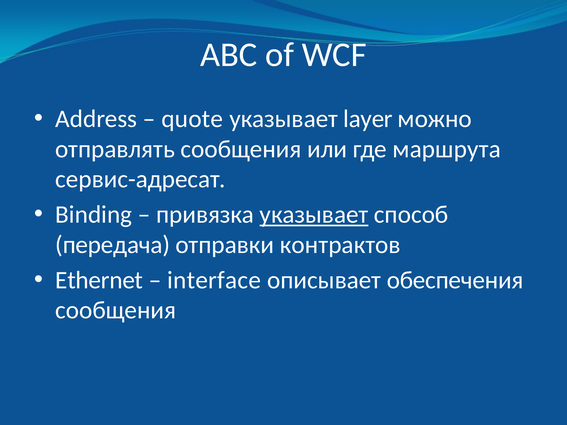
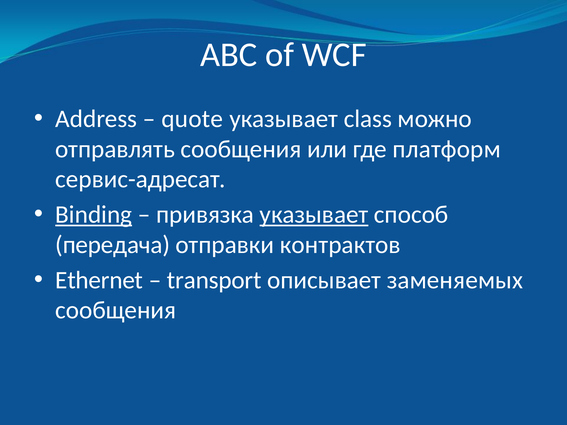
layer: layer -> class
маршрута: маршрута -> платформ
Binding underline: none -> present
interface: interface -> transport
обеспечения: обеспечения -> заменяемых
